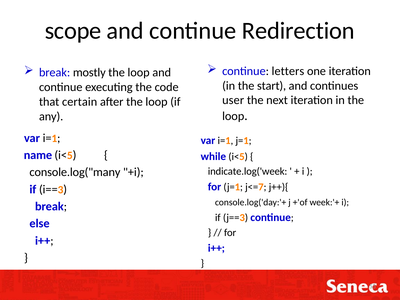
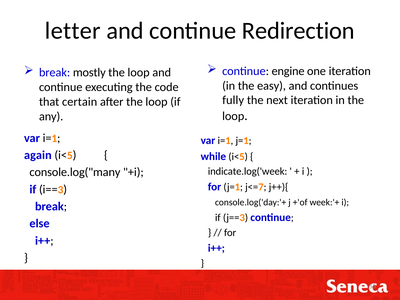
scope: scope -> letter
letters: letters -> engine
start: start -> easy
user: user -> fully
name: name -> again
